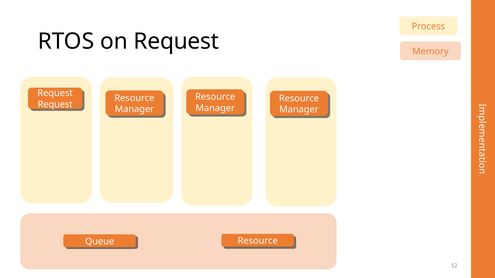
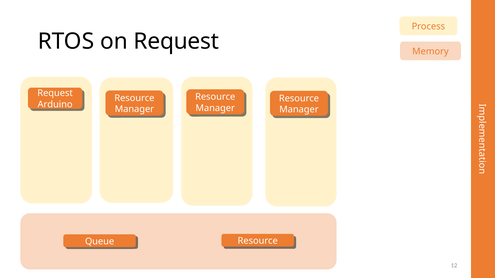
Request at (55, 105): Request -> Arduino
